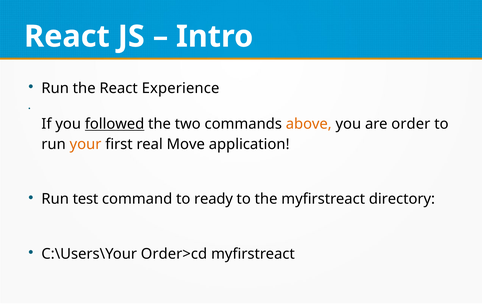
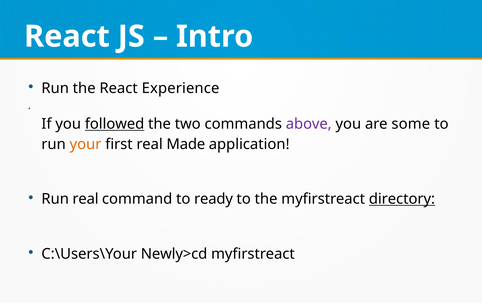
above colour: orange -> purple
order: order -> some
Move: Move -> Made
Run test: test -> real
directory underline: none -> present
Order>cd: Order>cd -> Newly>cd
